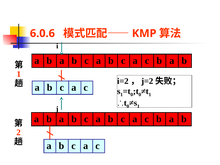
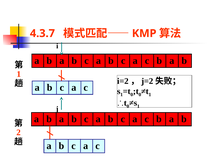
6.0.6: 6.0.6 -> 4.3.7
